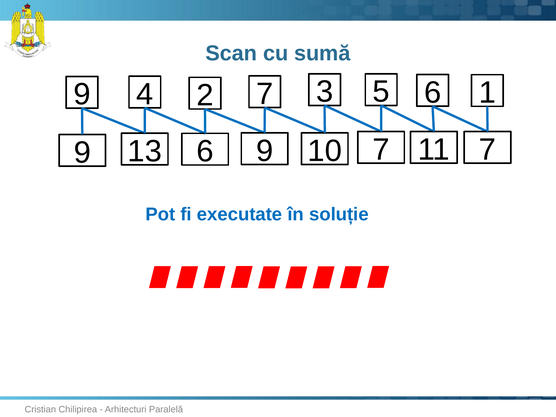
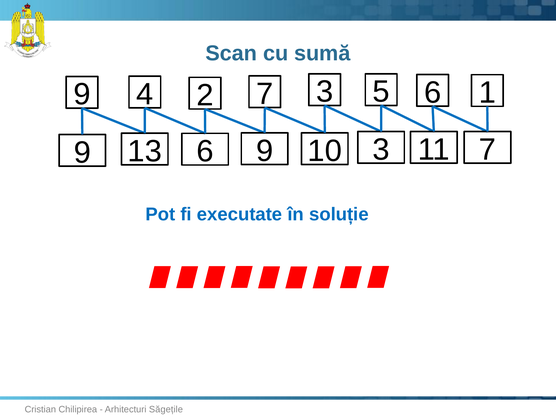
9 7: 7 -> 3
Paralelă: Paralelă -> Săgețile
